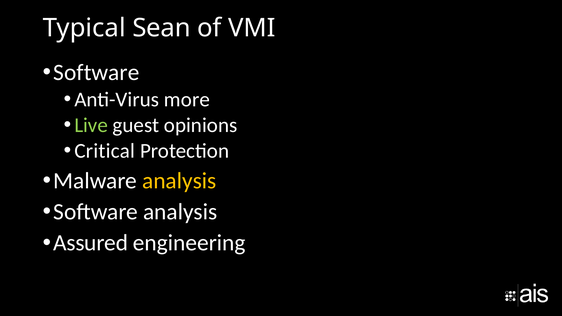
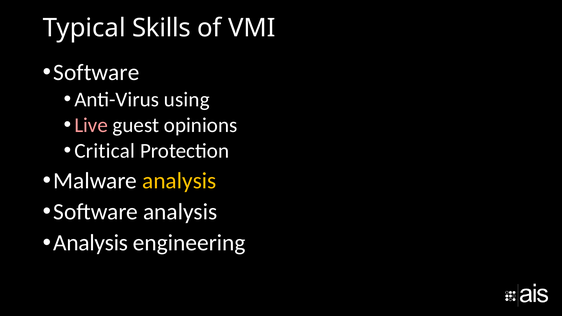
Sean: Sean -> Skills
more: more -> using
Live colour: light green -> pink
Assured at (91, 243): Assured -> Analysis
